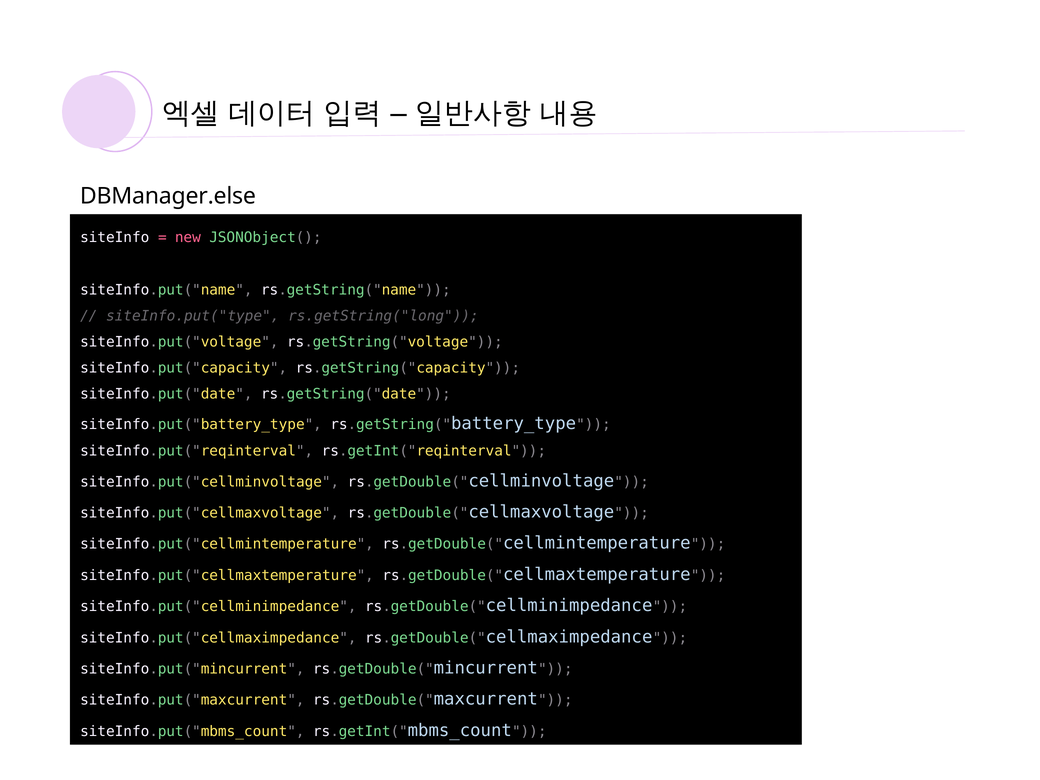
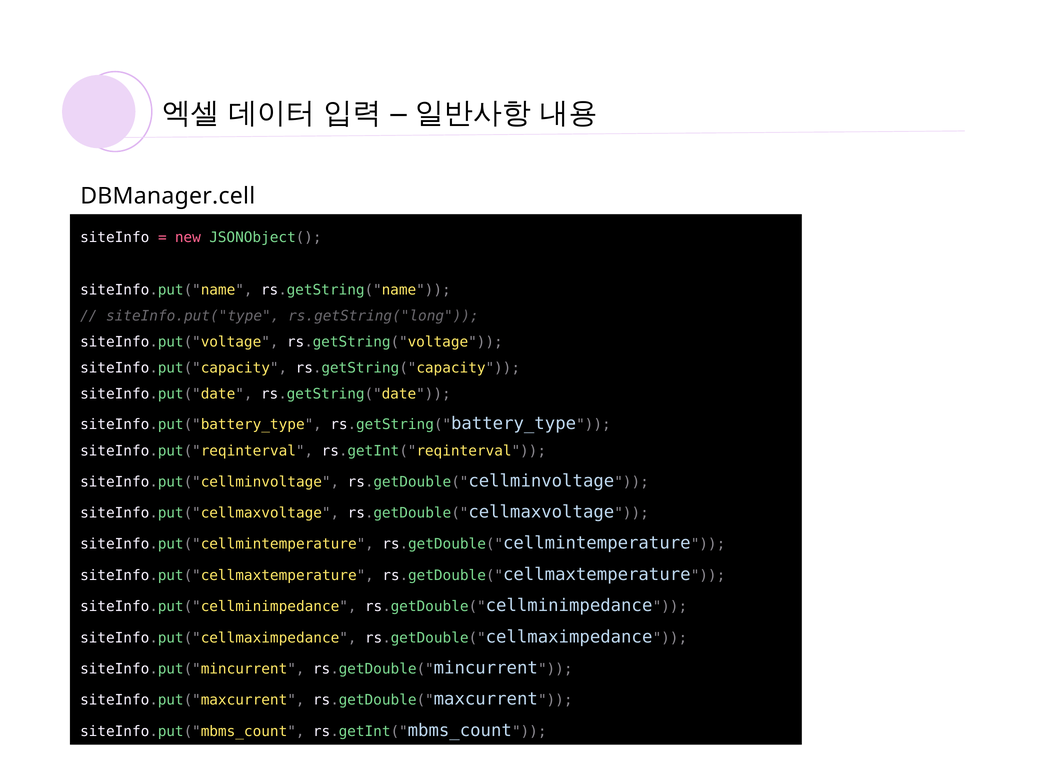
DBManager.else: DBManager.else -> DBManager.cell
